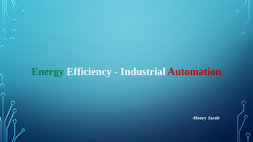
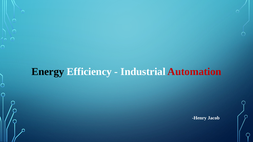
Energy colour: green -> black
